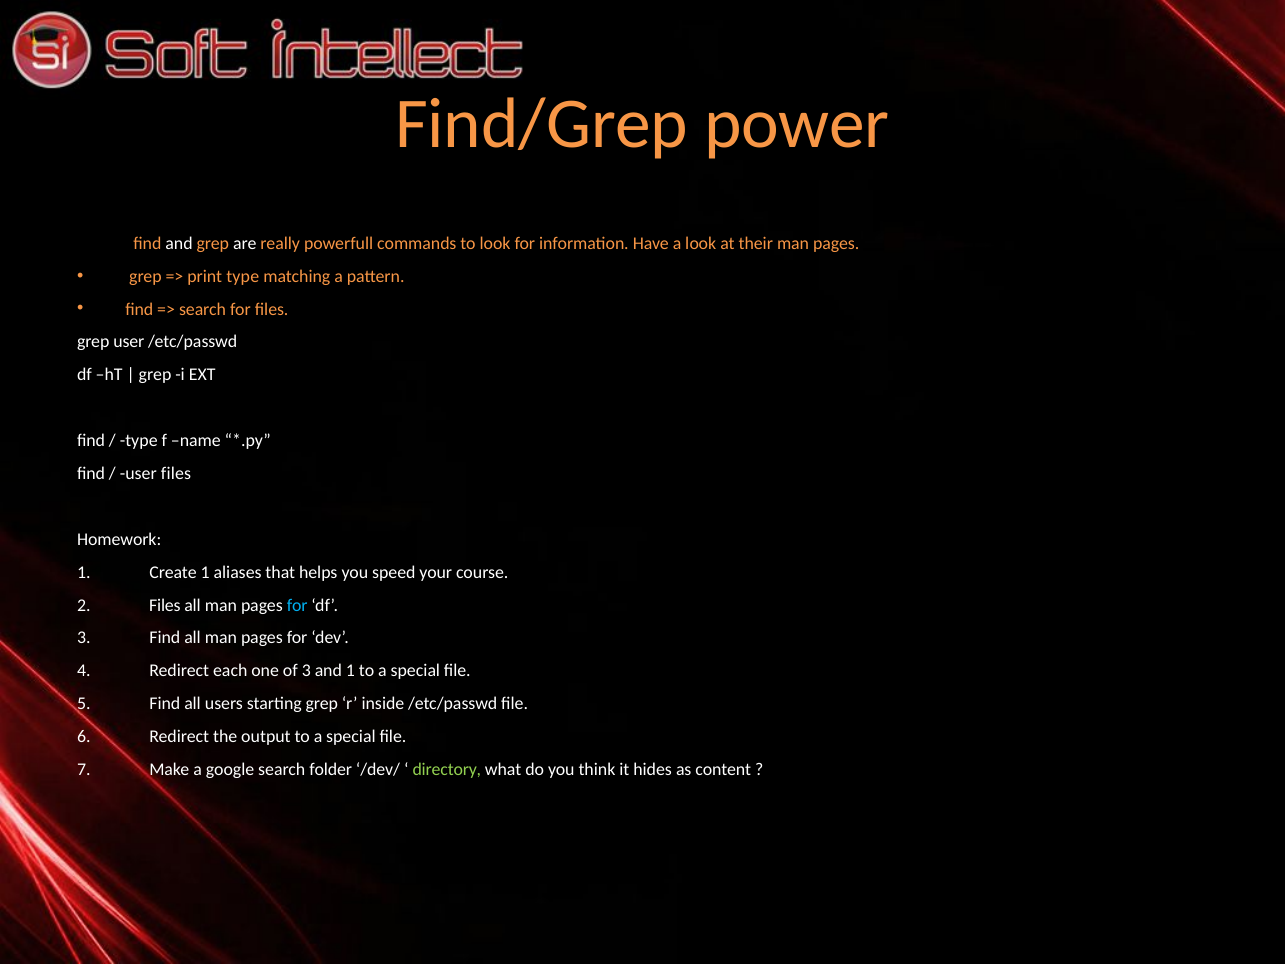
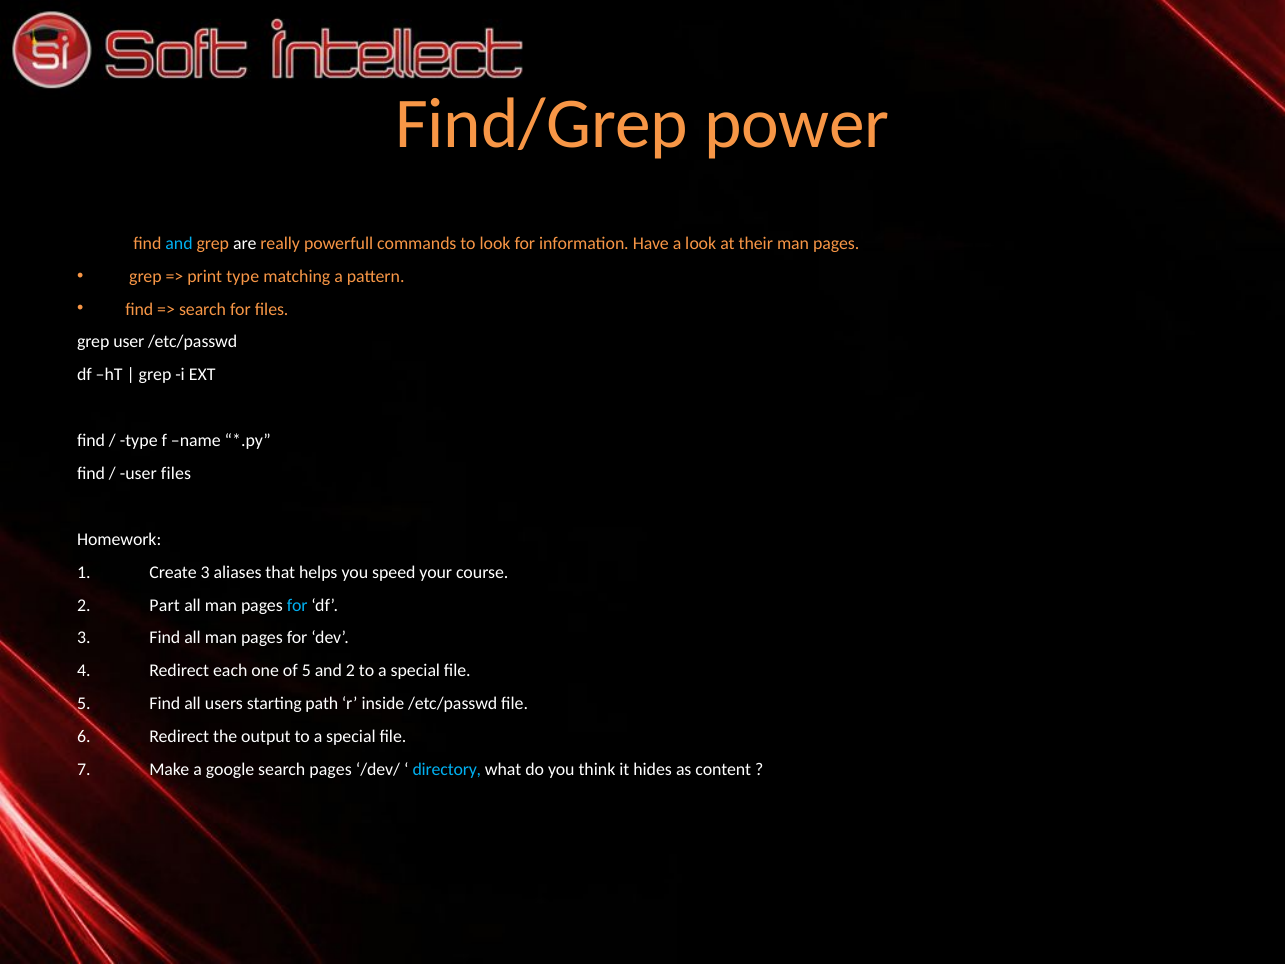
and at (179, 243) colour: white -> light blue
Create 1: 1 -> 3
2 Files: Files -> Part
of 3: 3 -> 5
and 1: 1 -> 2
starting grep: grep -> path
search folder: folder -> pages
directory colour: light green -> light blue
